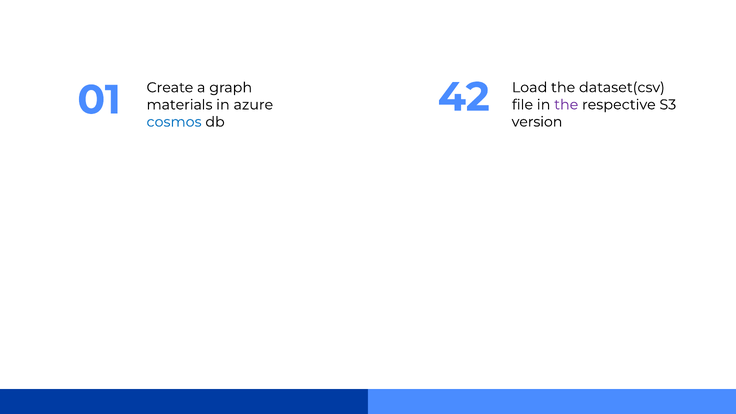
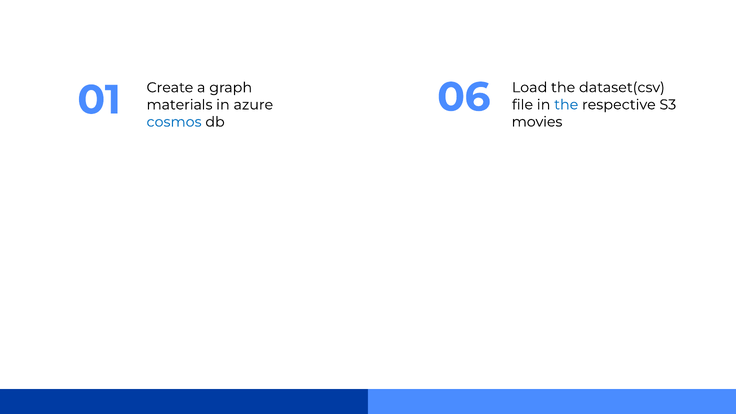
the at (566, 105) colour: purple -> blue
42: 42 -> 06
version: version -> movies
